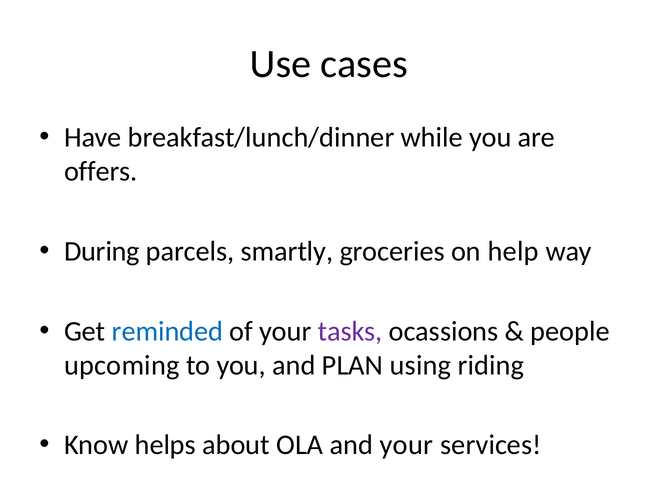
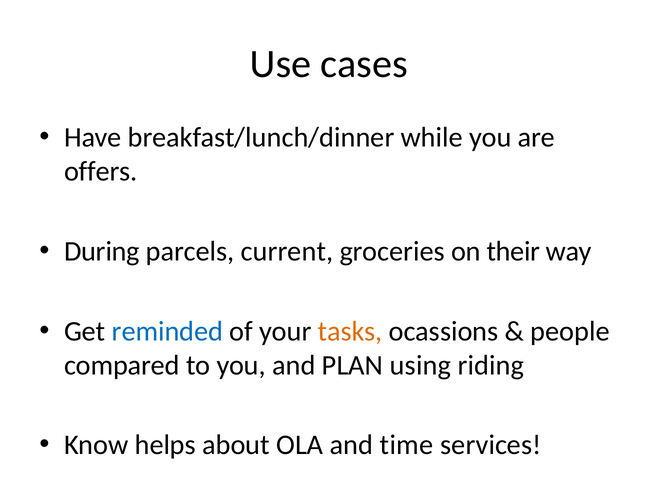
smartly: smartly -> current
help: help -> their
tasks colour: purple -> orange
upcoming: upcoming -> compared
and your: your -> time
